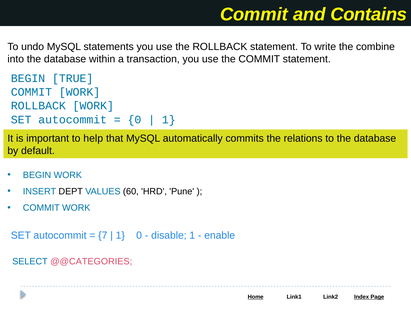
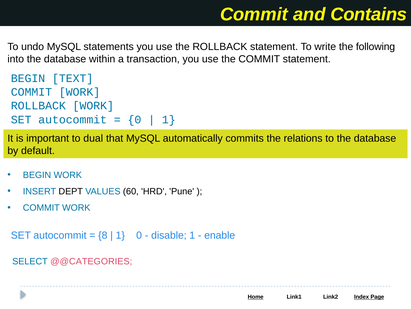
combine: combine -> following
TRUE: TRUE -> TEXT
help: help -> dual
7: 7 -> 8
